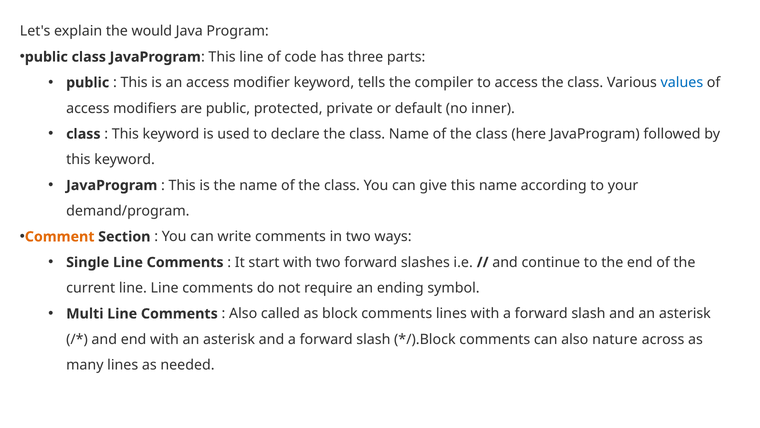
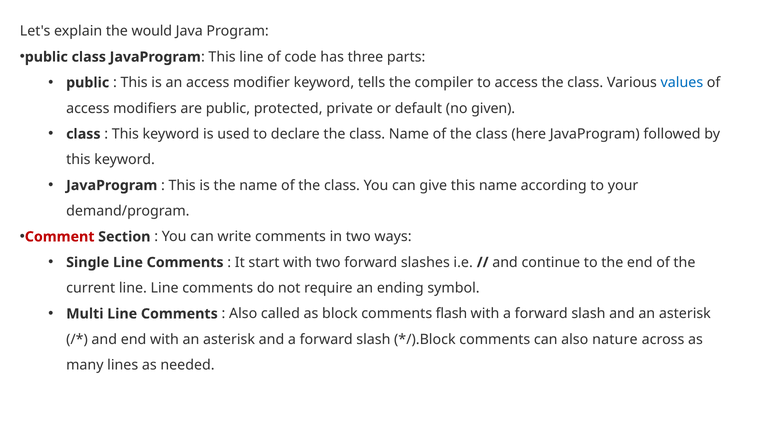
inner: inner -> given
Comment colour: orange -> red
comments lines: lines -> flash
